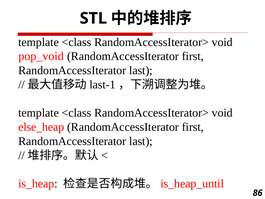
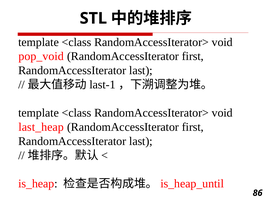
else_heap: else_heap -> last_heap
